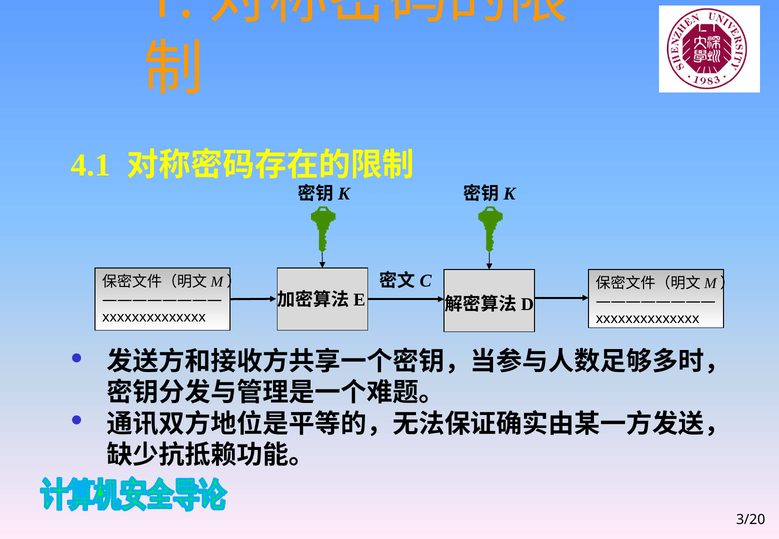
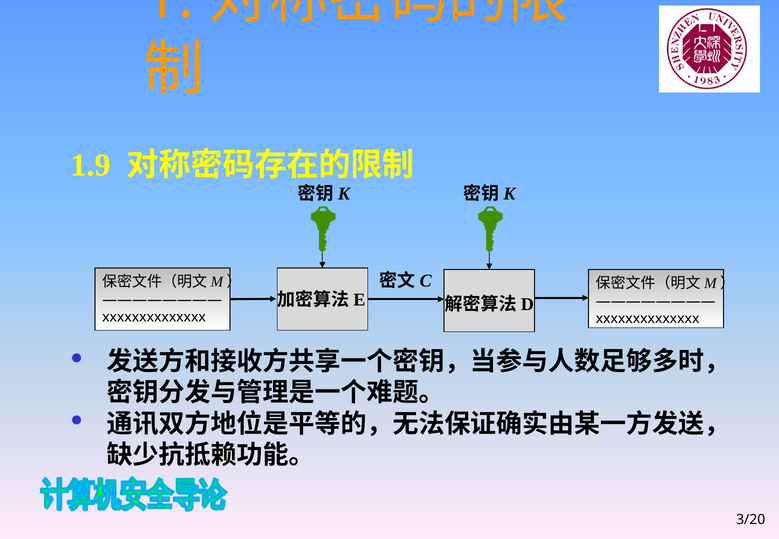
4.1: 4.1 -> 1.9
